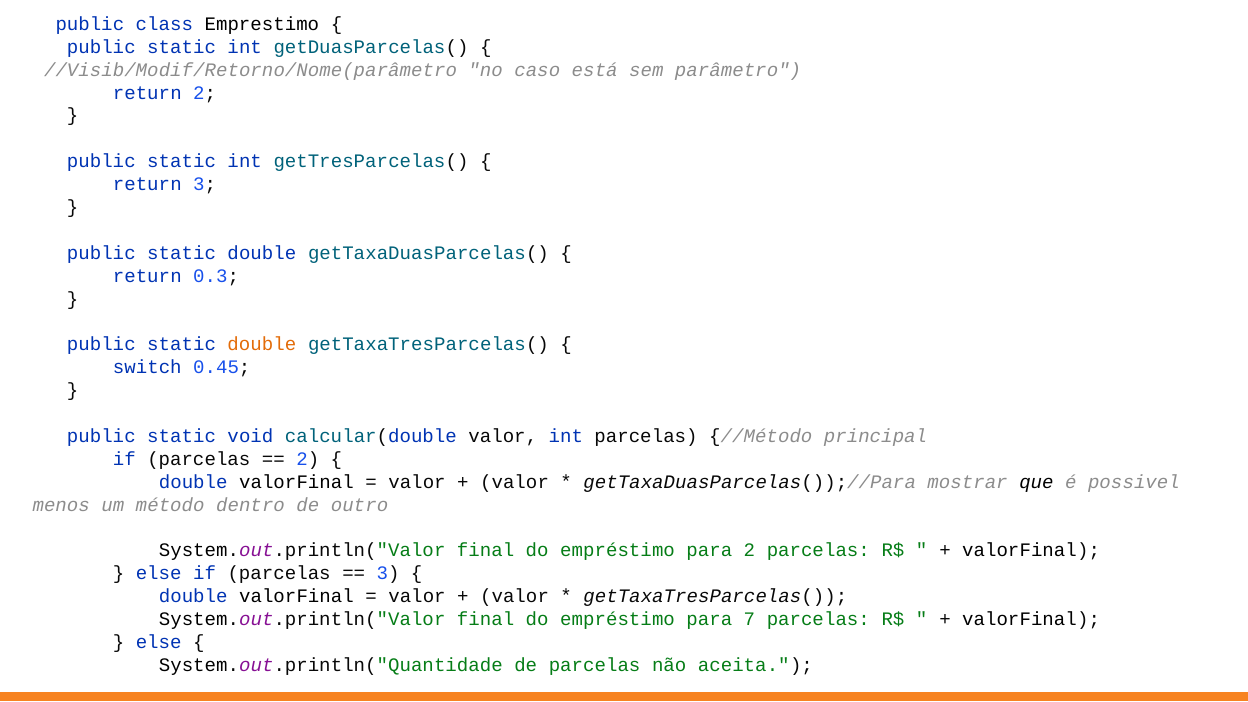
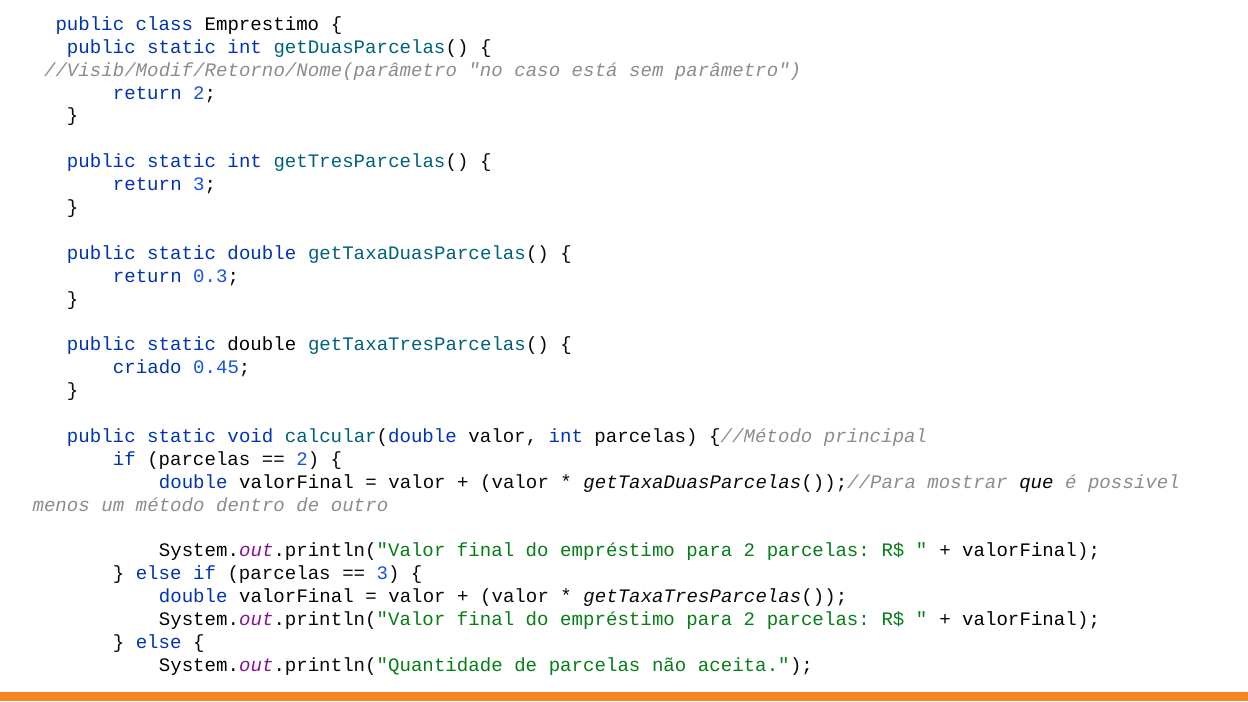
double at (262, 345) colour: orange -> black
switch: switch -> criado
7 at (749, 619): 7 -> 2
